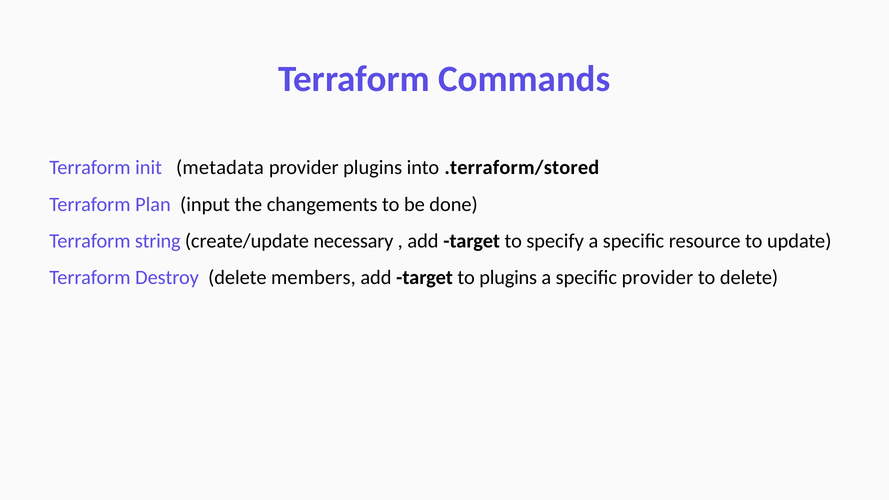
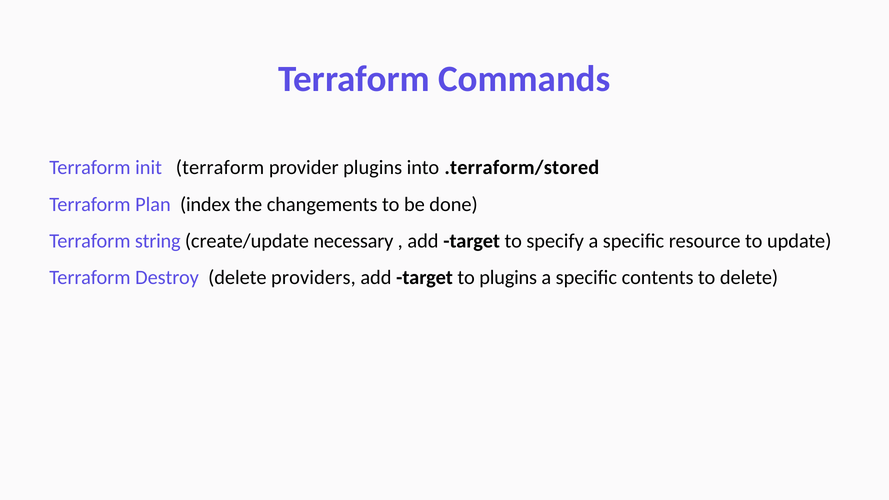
init metadata: metadata -> terraform
input: input -> index
members: members -> providers
specific provider: provider -> contents
